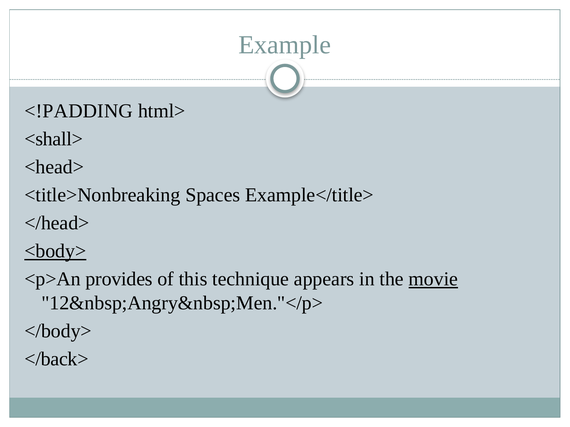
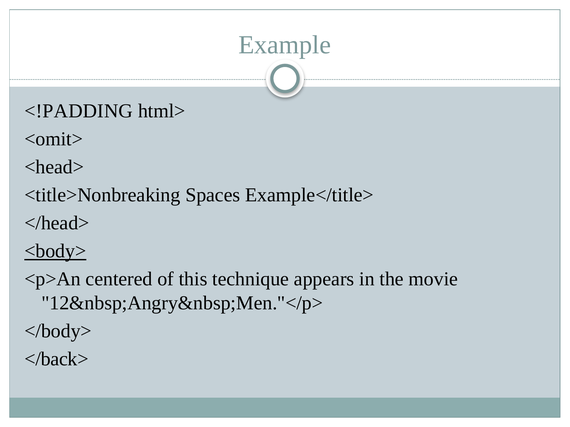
<shall>: <shall> -> <omit>
provides: provides -> centered
movie underline: present -> none
